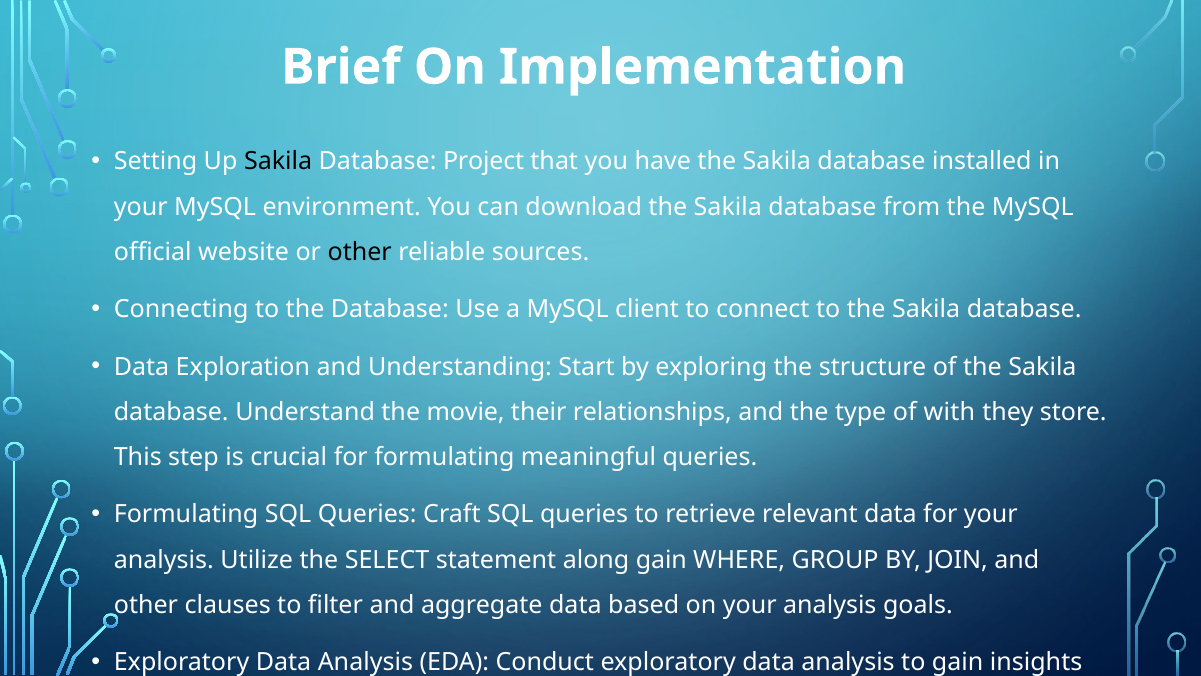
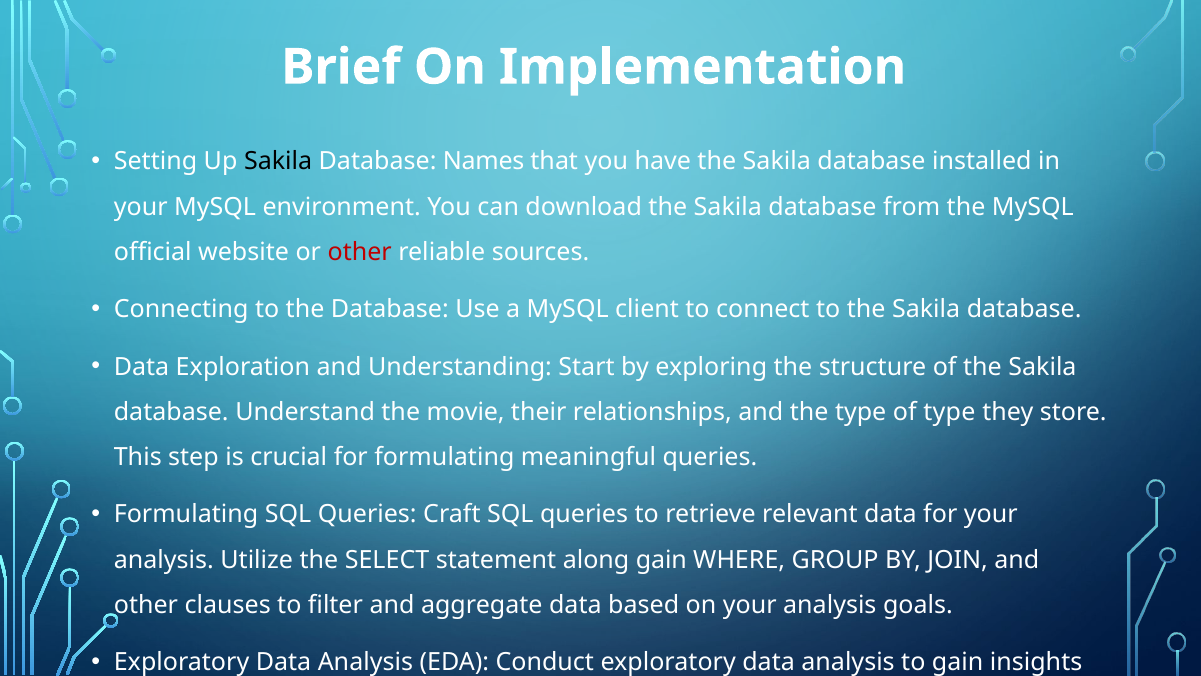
Project: Project -> Names
other at (360, 252) colour: black -> red
of with: with -> type
